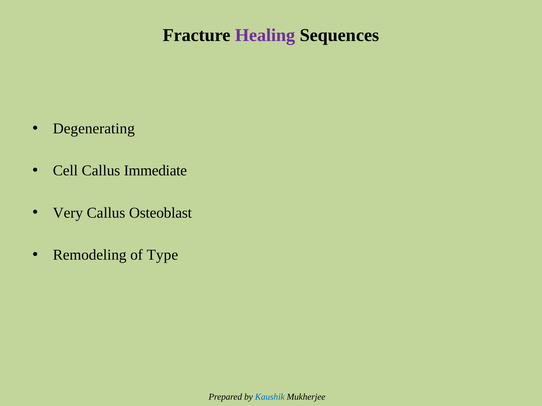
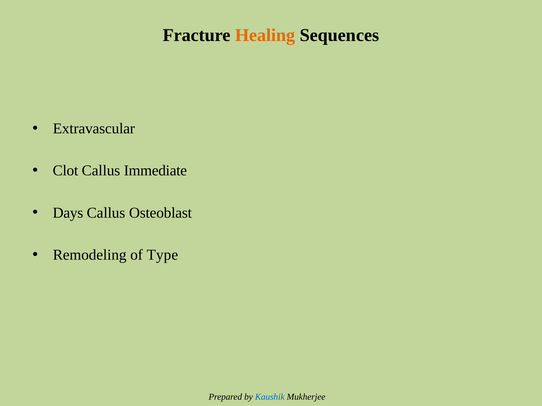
Healing colour: purple -> orange
Degenerating: Degenerating -> Extravascular
Cell: Cell -> Clot
Very: Very -> Days
